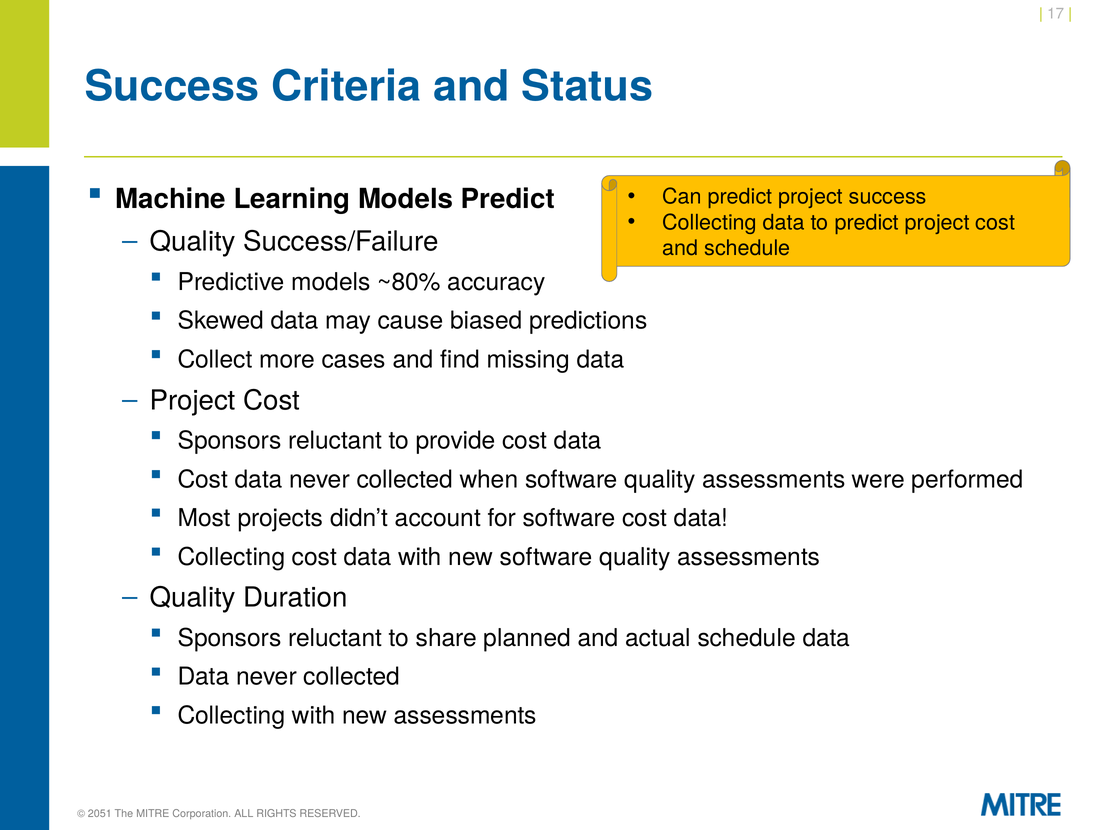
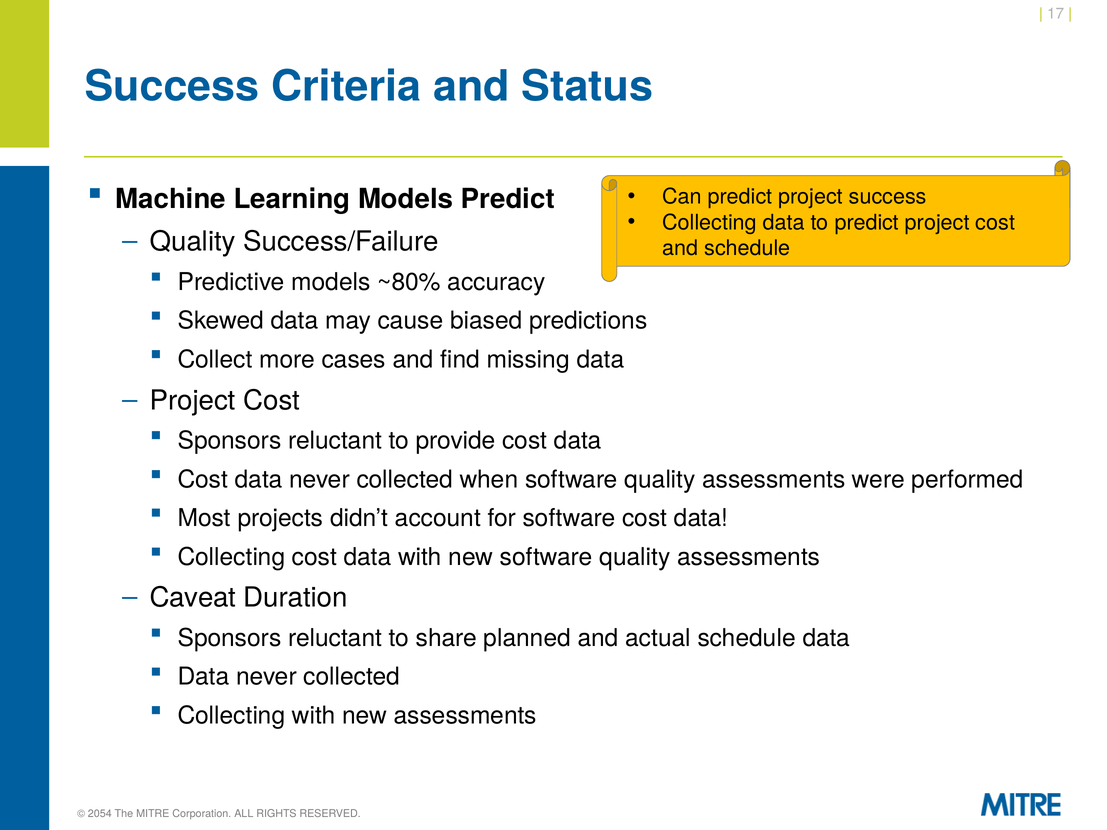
Quality at (193, 598): Quality -> Caveat
2051: 2051 -> 2054
